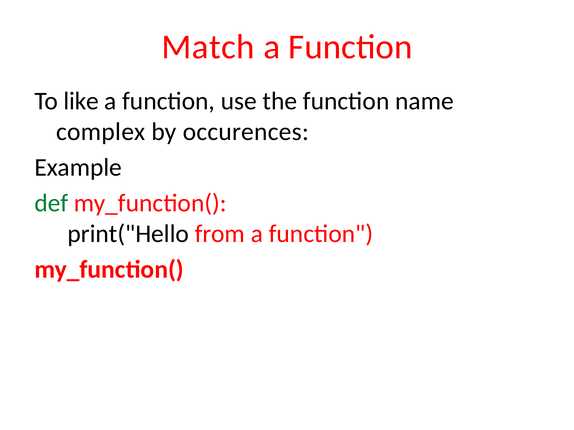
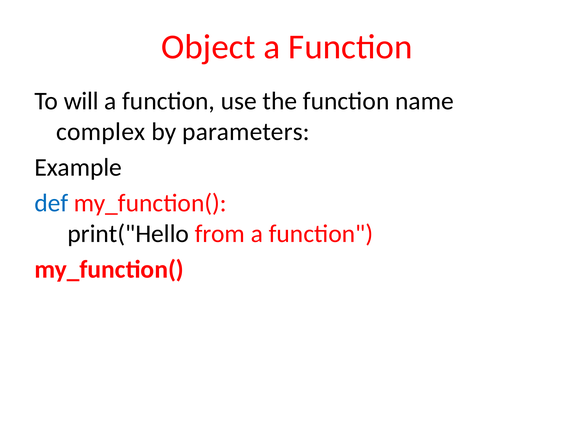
Match: Match -> Object
like: like -> will
occurences: occurences -> parameters
def colour: green -> blue
